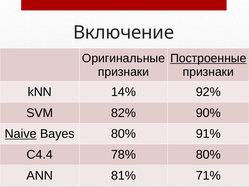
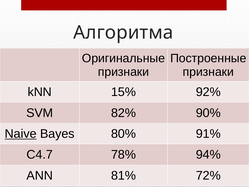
Включение: Включение -> Алгоритма
Построенные underline: present -> none
14%: 14% -> 15%
C4.4: C4.4 -> C4.7
78% 80%: 80% -> 94%
71%: 71% -> 72%
